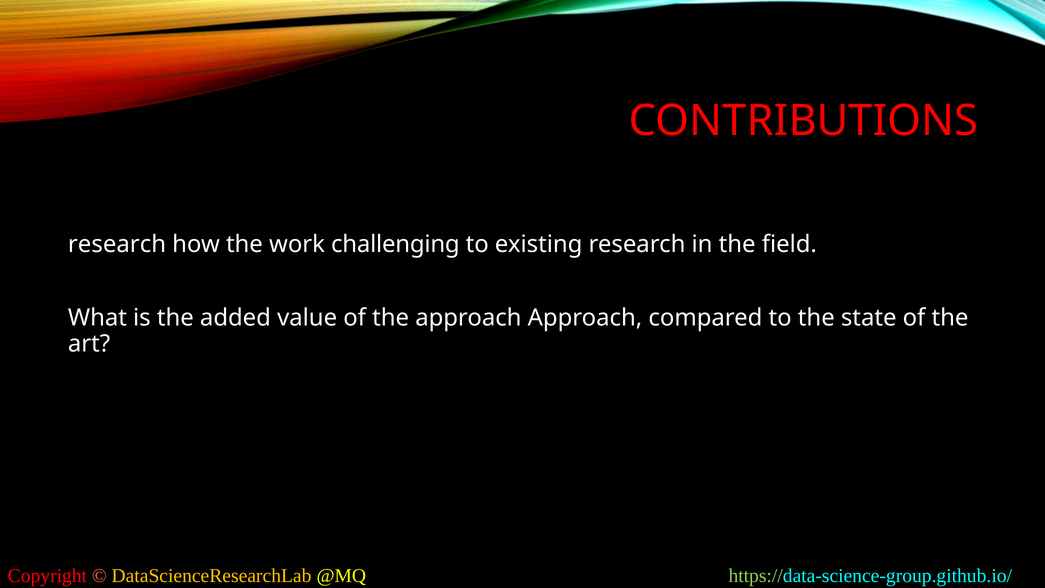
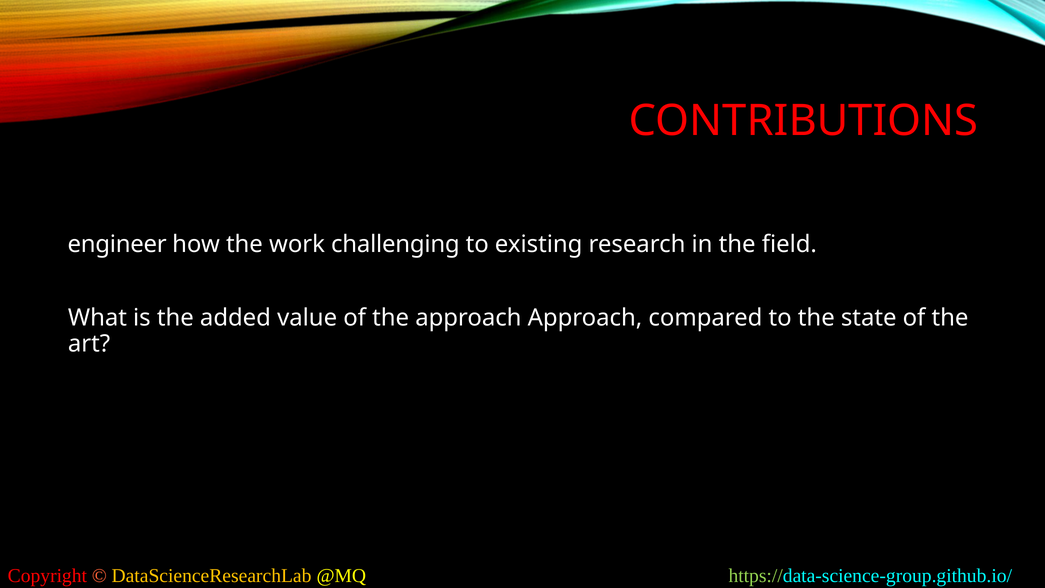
research at (117, 244): research -> engineer
